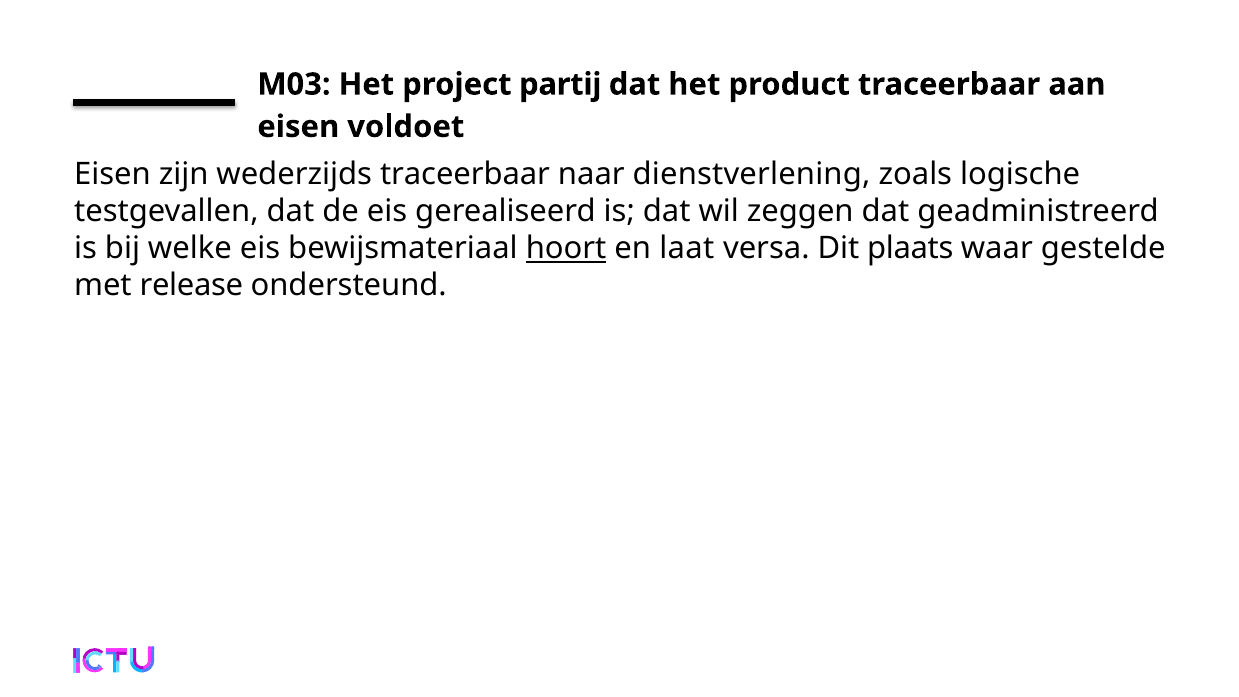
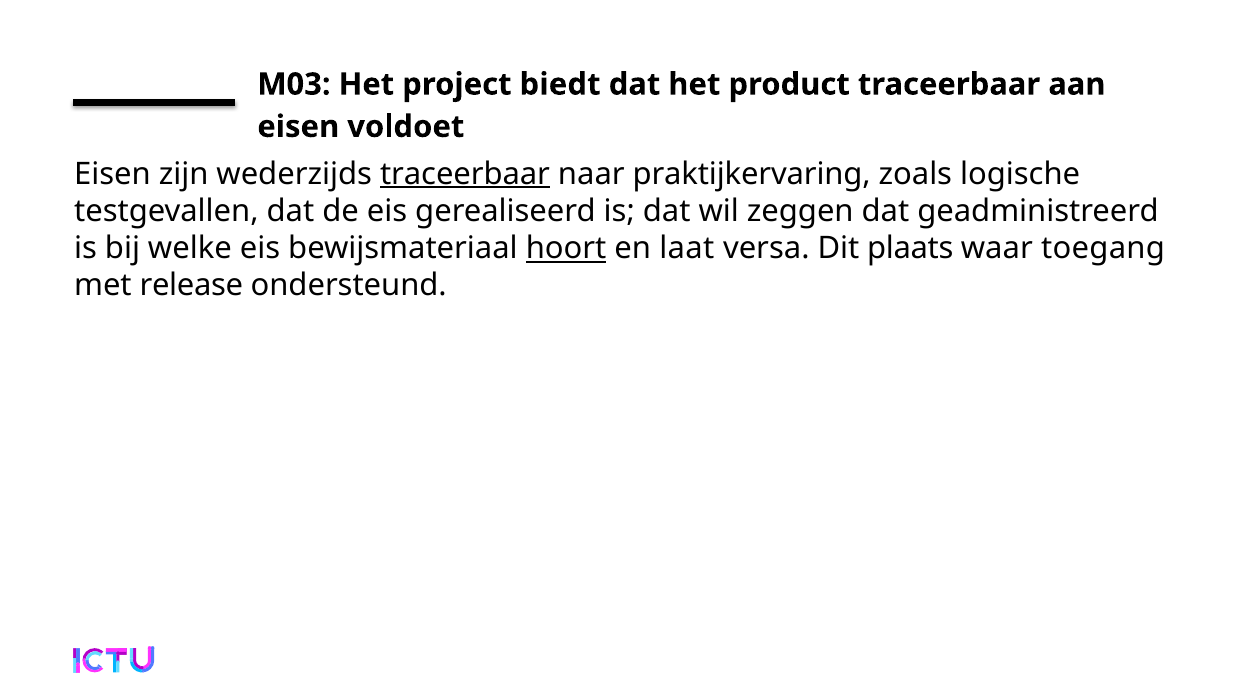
partij: partij -> biedt
traceerbaar at (465, 174) underline: none -> present
dienstverlening: dienstverlening -> praktijkervaring
gestelde: gestelde -> toegang
